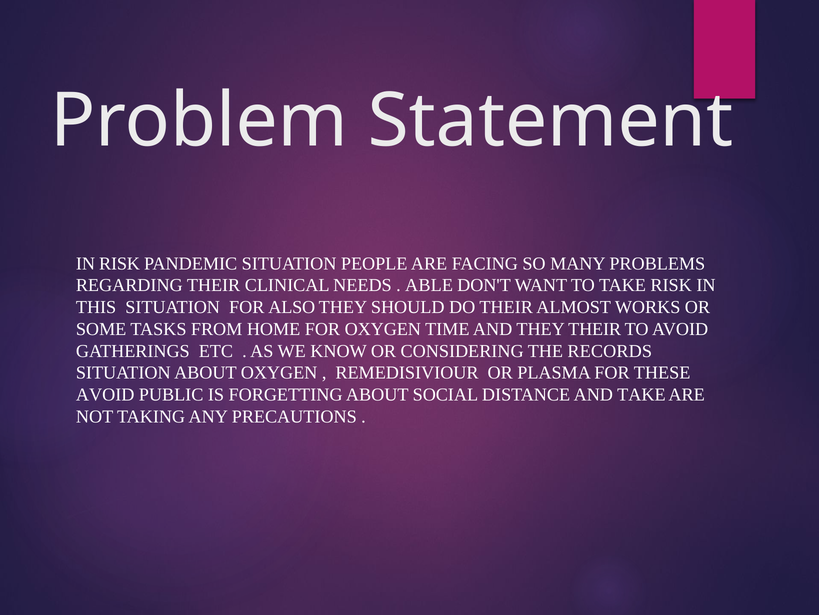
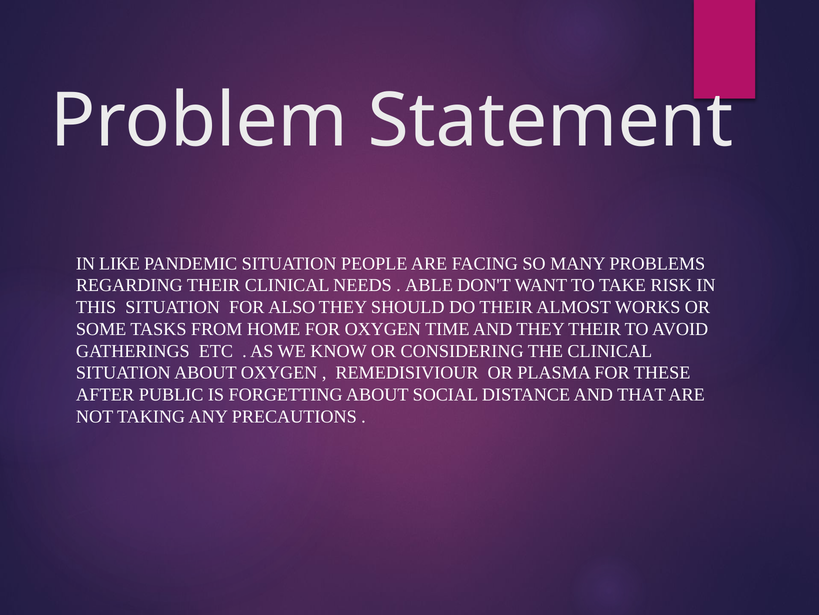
IN RISK: RISK -> LIKE
THE RECORDS: RECORDS -> CLINICAL
AVOID at (105, 394): AVOID -> AFTER
AND TAKE: TAKE -> THAT
